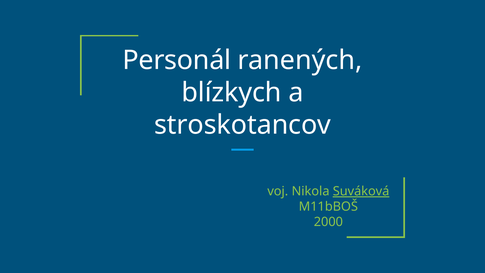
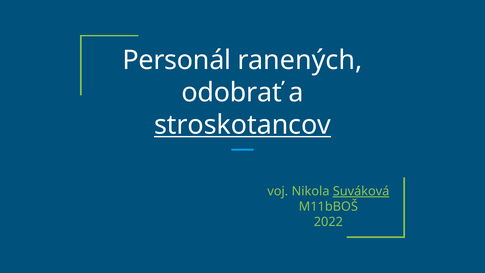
blízkych: blízkych -> odobrať
stroskotancov underline: none -> present
2000: 2000 -> 2022
